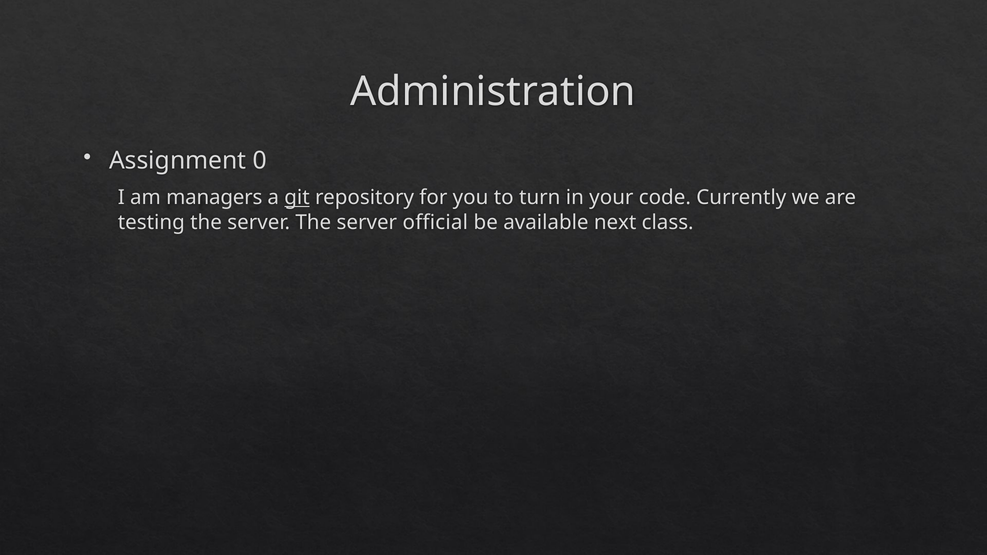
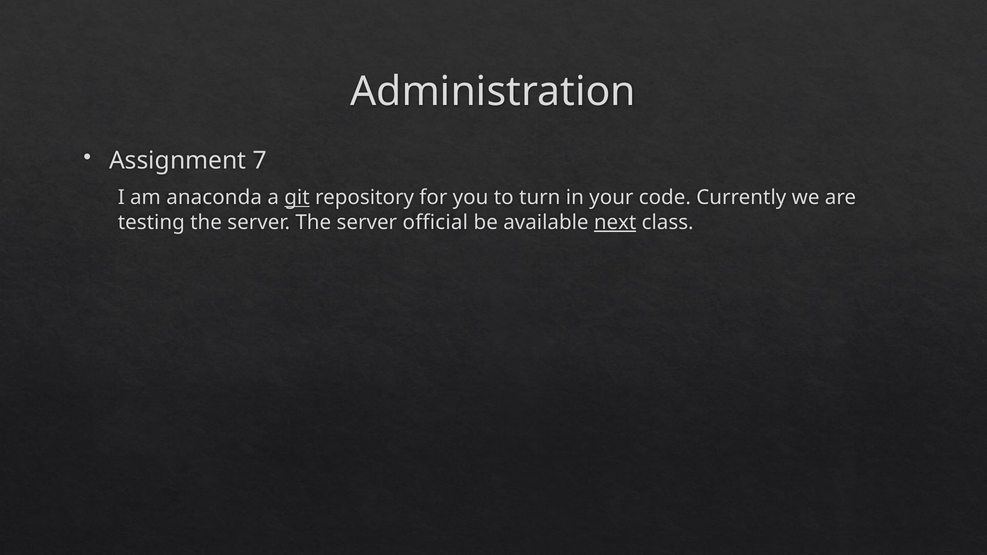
0: 0 -> 7
managers: managers -> anaconda
next underline: none -> present
